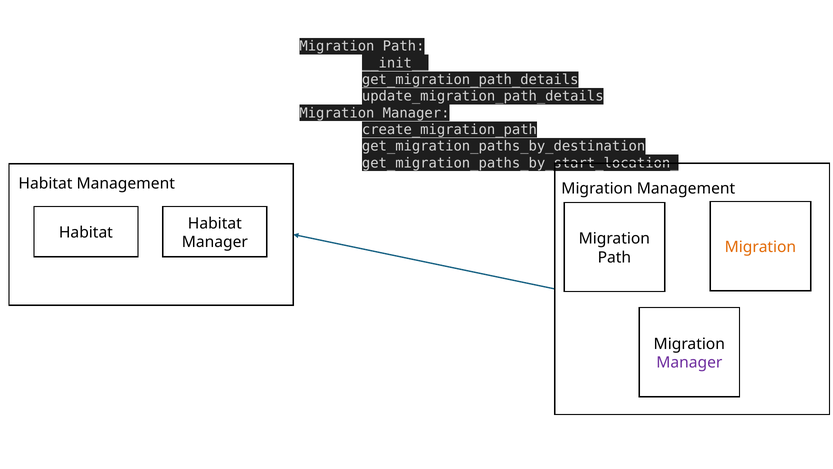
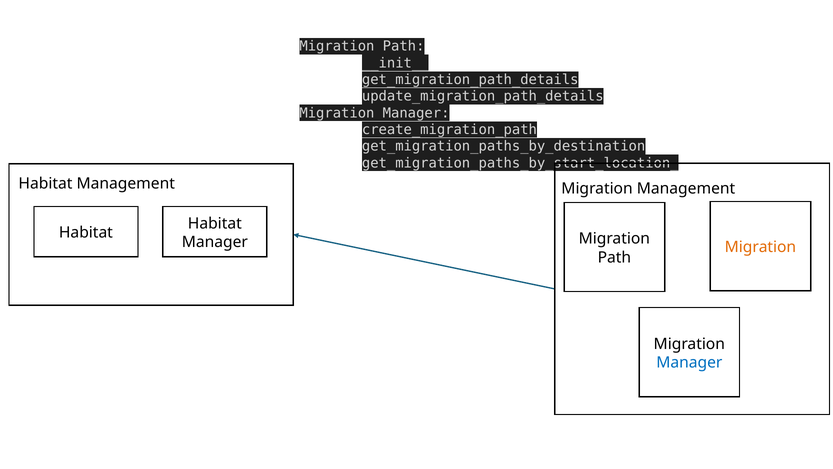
Manager at (689, 362) colour: purple -> blue
